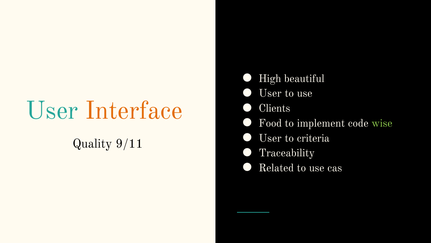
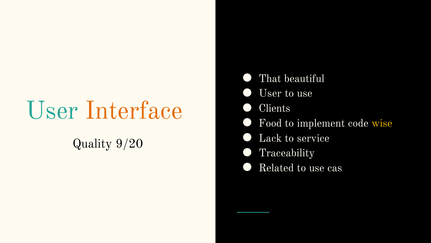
High: High -> That
wise colour: light green -> yellow
User at (270, 138): User -> Lack
criteria: criteria -> service
9/11: 9/11 -> 9/20
